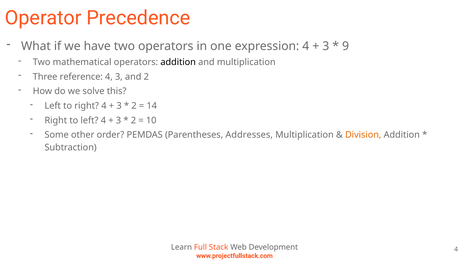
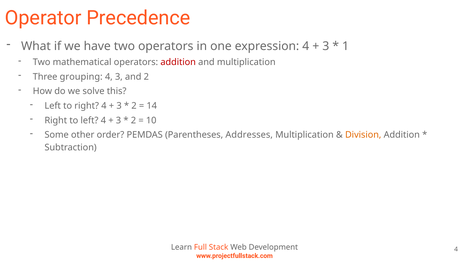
9: 9 -> 1
addition at (178, 62) colour: black -> red
reference: reference -> grouping
